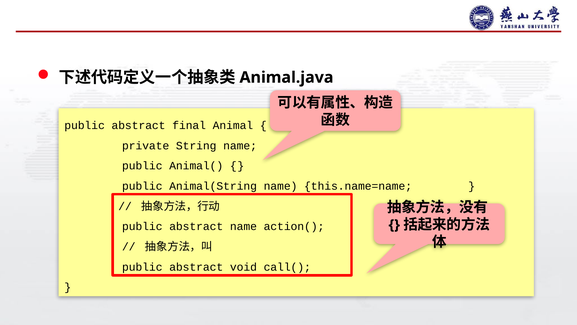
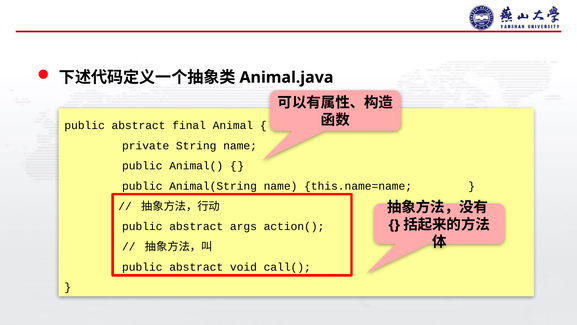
abstract name: name -> args
